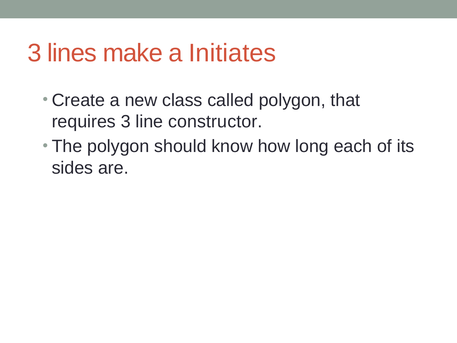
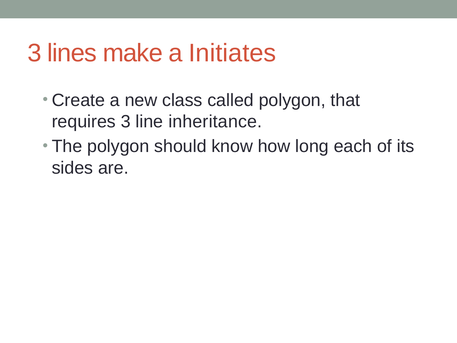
constructor: constructor -> inheritance
